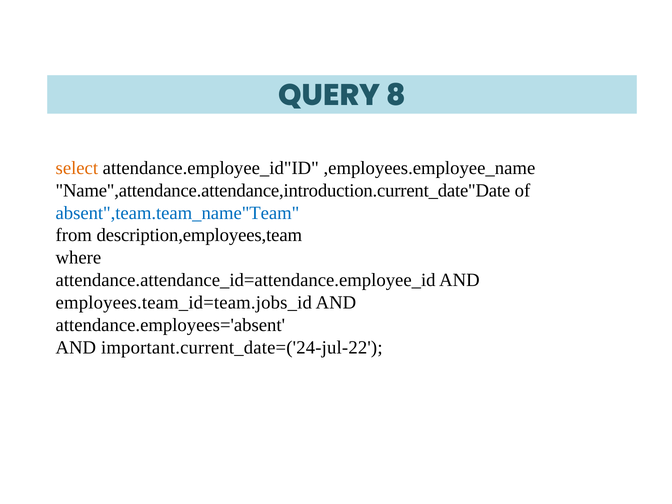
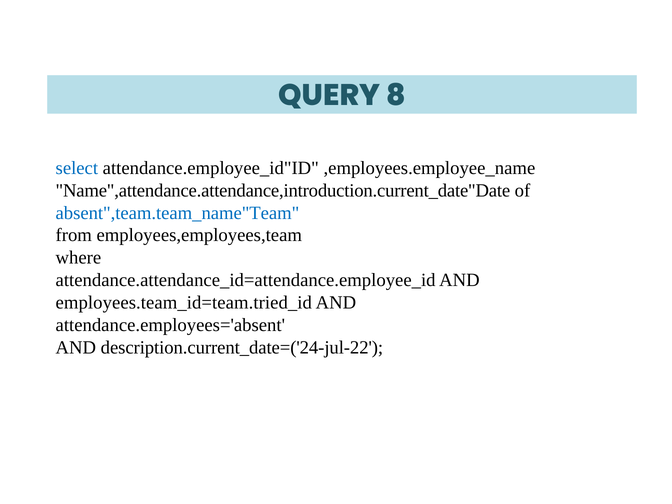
select colour: orange -> blue
description,employees,team: description,employees,team -> employees,employees,team
employees.team_id=team.jobs_id: employees.team_id=team.jobs_id -> employees.team_id=team.tried_id
important.current_date=('24-jul-22: important.current_date=('24-jul-22 -> description.current_date=('24-jul-22
